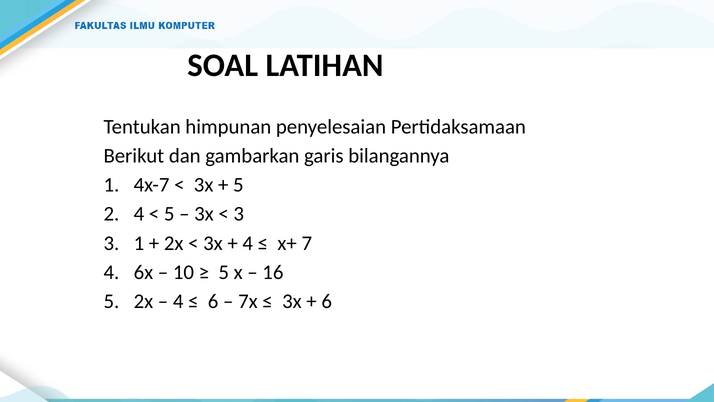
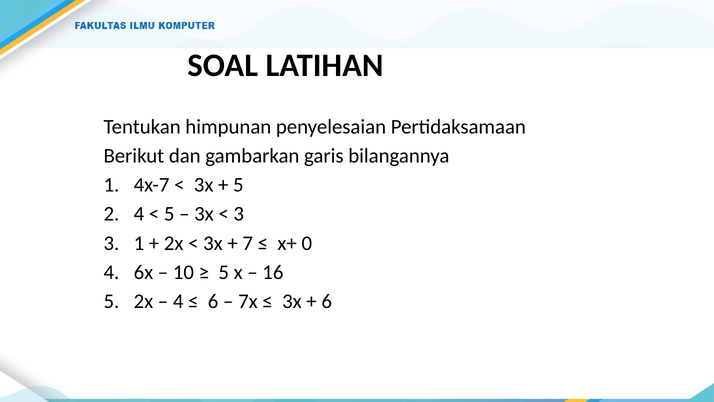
4 at (248, 243): 4 -> 7
7: 7 -> 0
